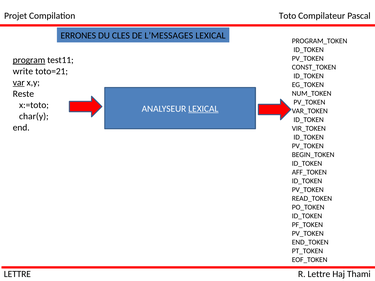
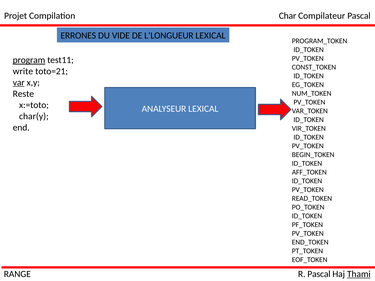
Toto: Toto -> Char
CLES: CLES -> VIDE
L’MESSAGES: L’MESSAGES -> L’LONGUEUR
LEXICAL at (203, 109) underline: present -> none
LETTRE at (17, 274): LETTRE -> RANGE
R Lettre: Lettre -> Pascal
Thami underline: none -> present
